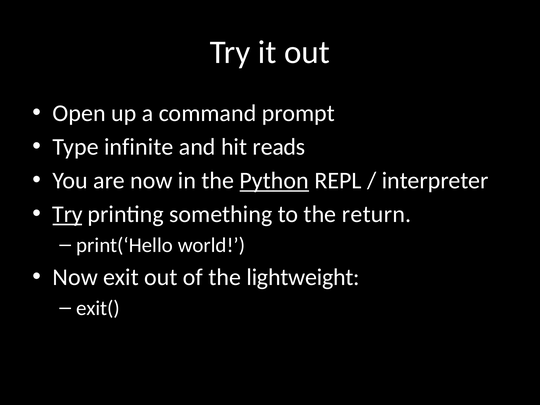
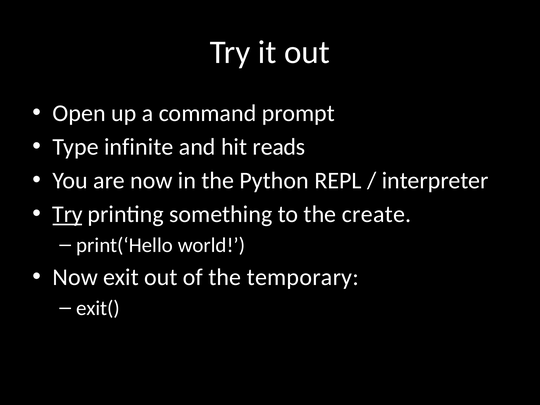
Python underline: present -> none
return: return -> create
lightweight: lightweight -> temporary
